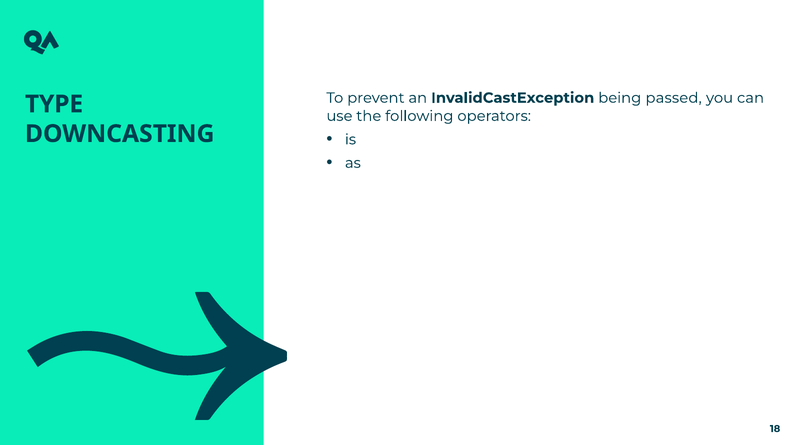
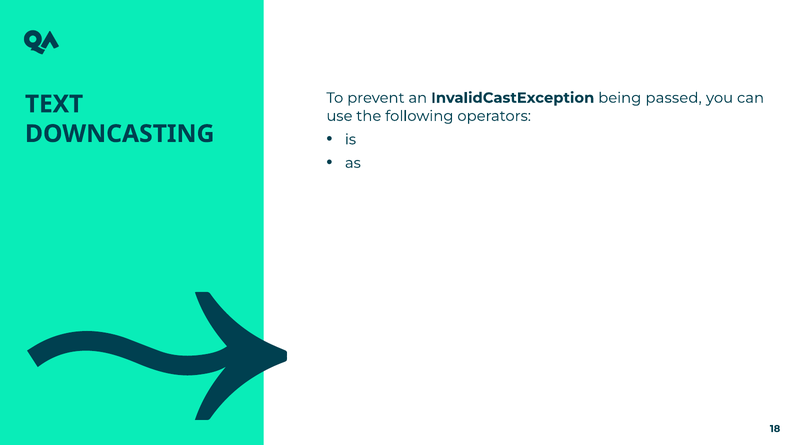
TYPE: TYPE -> TEXT
